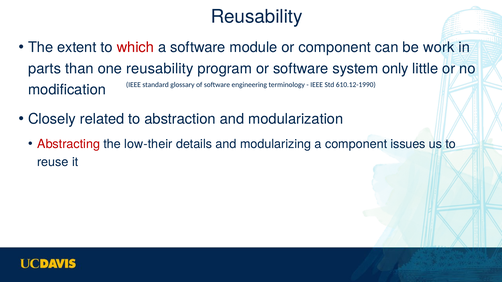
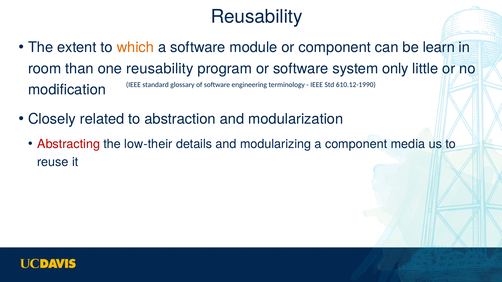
which colour: red -> orange
work: work -> learn
parts: parts -> room
issues: issues -> media
